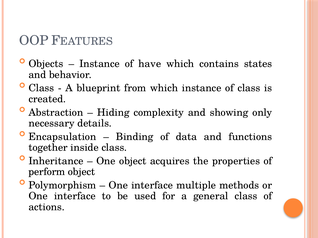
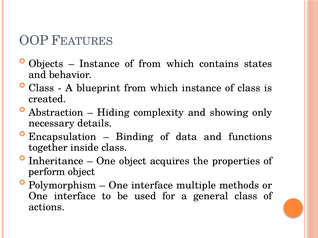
of have: have -> from
